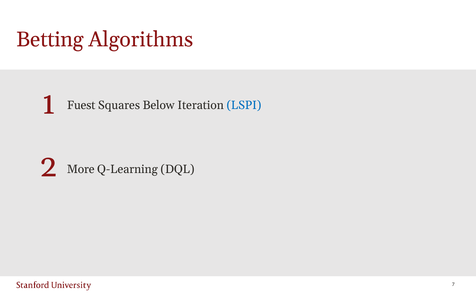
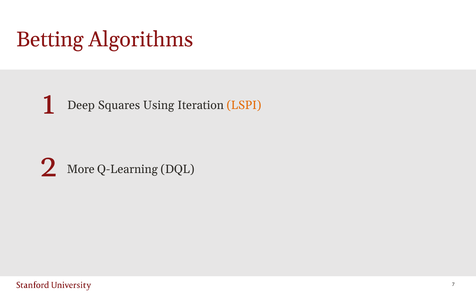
Fuest: Fuest -> Deep
Below: Below -> Using
LSPI colour: blue -> orange
